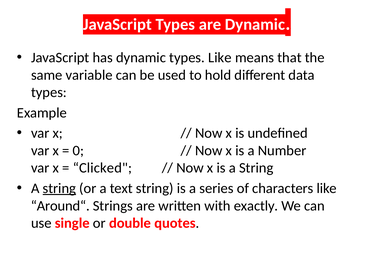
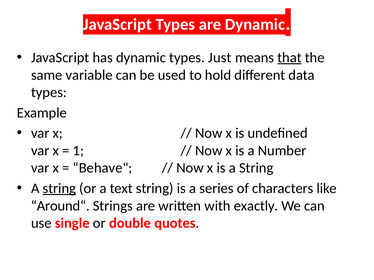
types Like: Like -> Just
that underline: none -> present
0: 0 -> 1
Clicked: Clicked -> Behave
